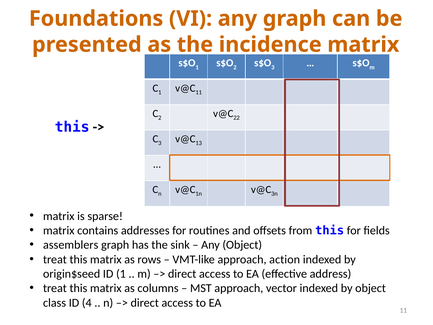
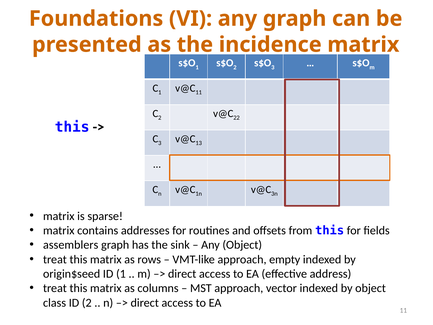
action: action -> empty
ID 4: 4 -> 2
